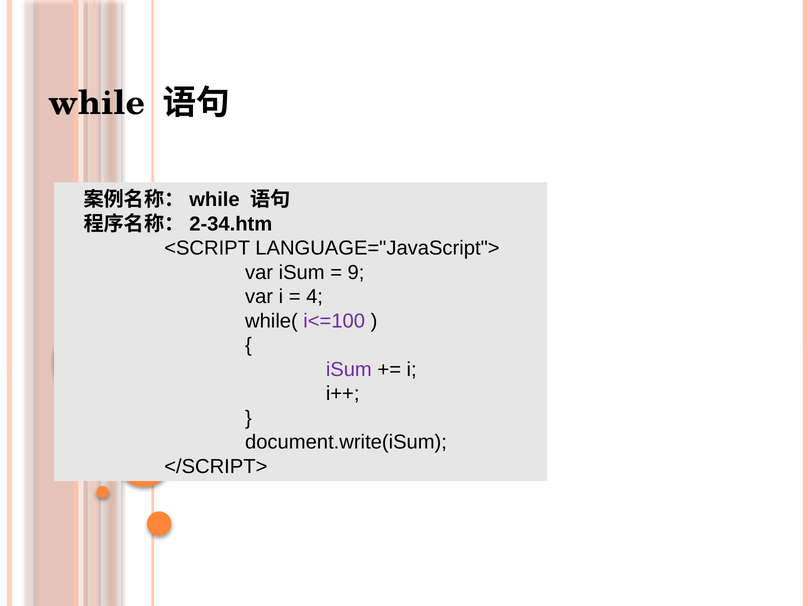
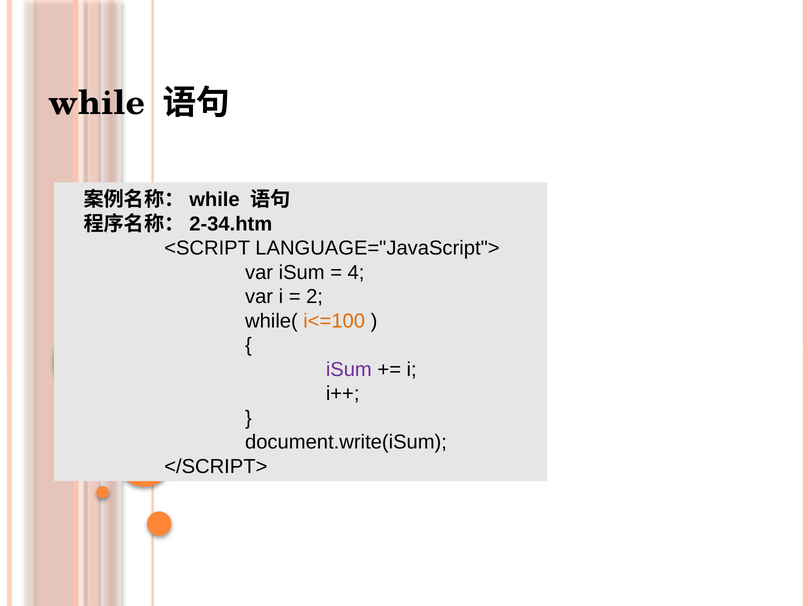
9: 9 -> 4
4: 4 -> 2
i<=100 colour: purple -> orange
